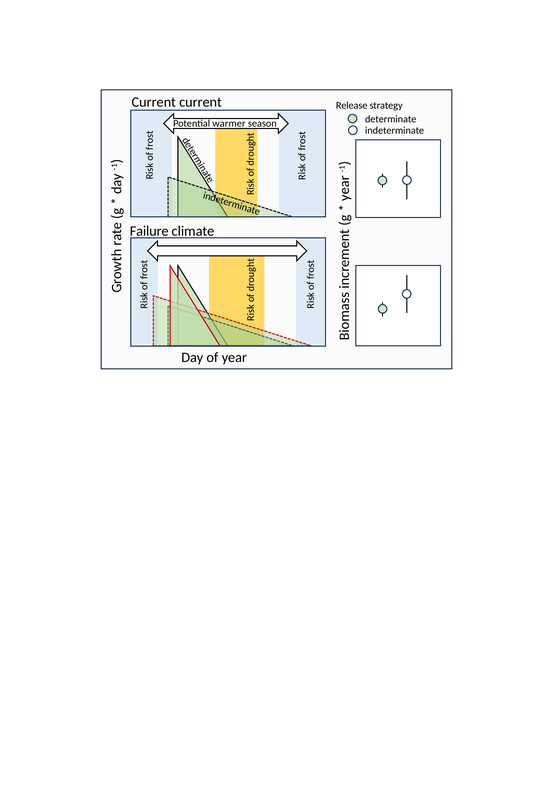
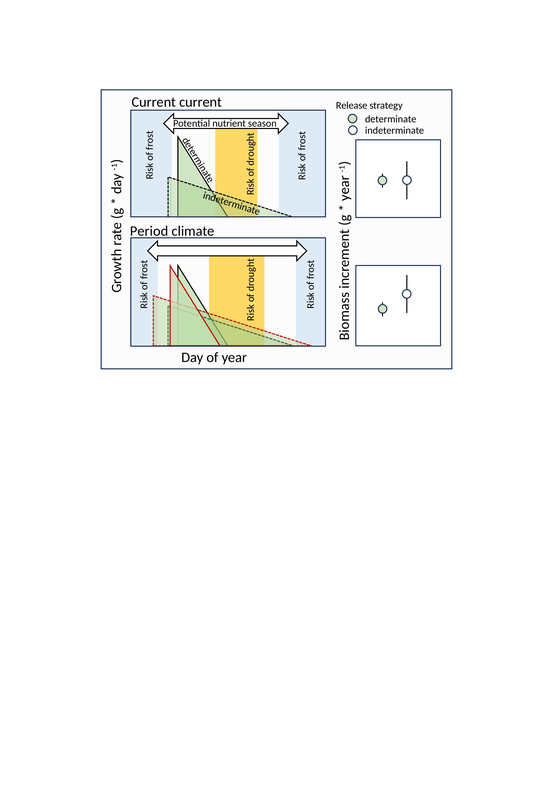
warmer: warmer -> nutrient
Failure: Failure -> Period
